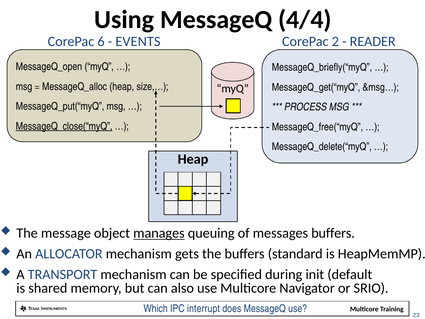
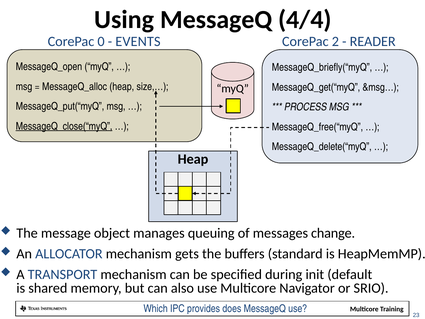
6: 6 -> 0
manages underline: present -> none
messages buffers: buffers -> change
interrupt: interrupt -> provides
